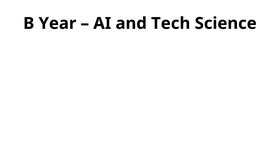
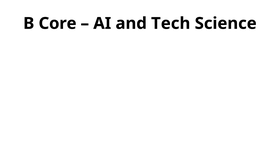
Year: Year -> Core
